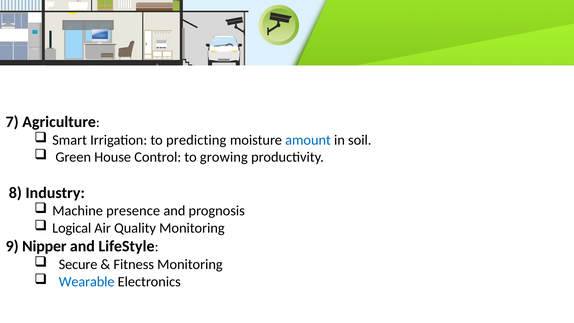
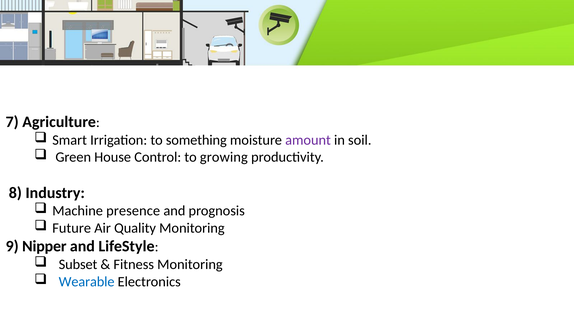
predicting: predicting -> something
amount colour: blue -> purple
Logical: Logical -> Future
Secure: Secure -> Subset
